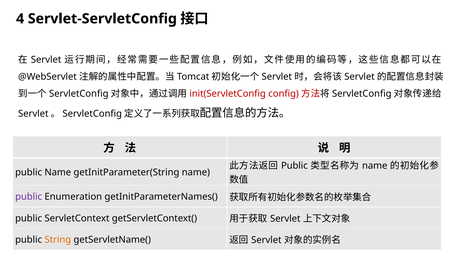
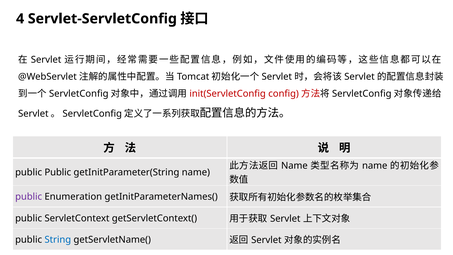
Public at (294, 166): Public -> Name
public Name: Name -> Public
String colour: orange -> blue
